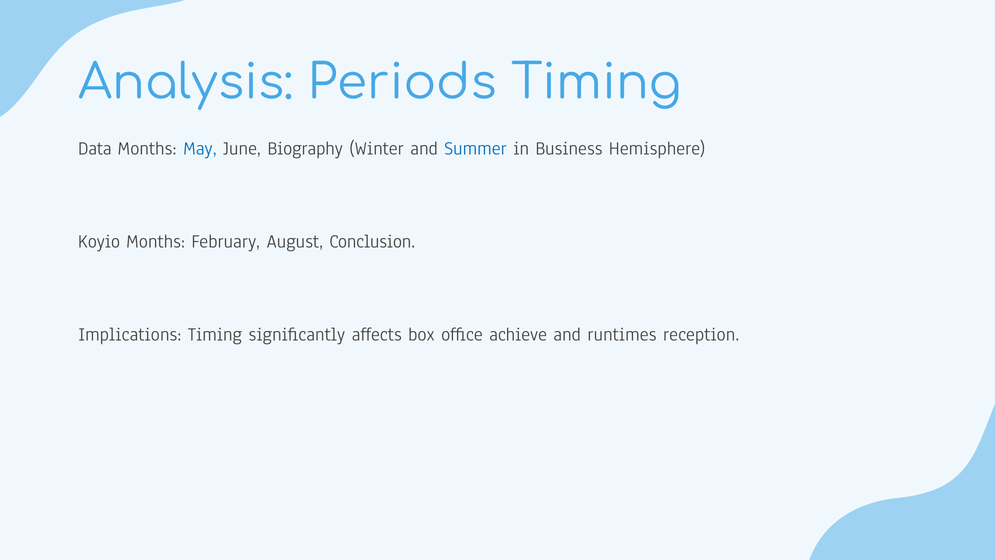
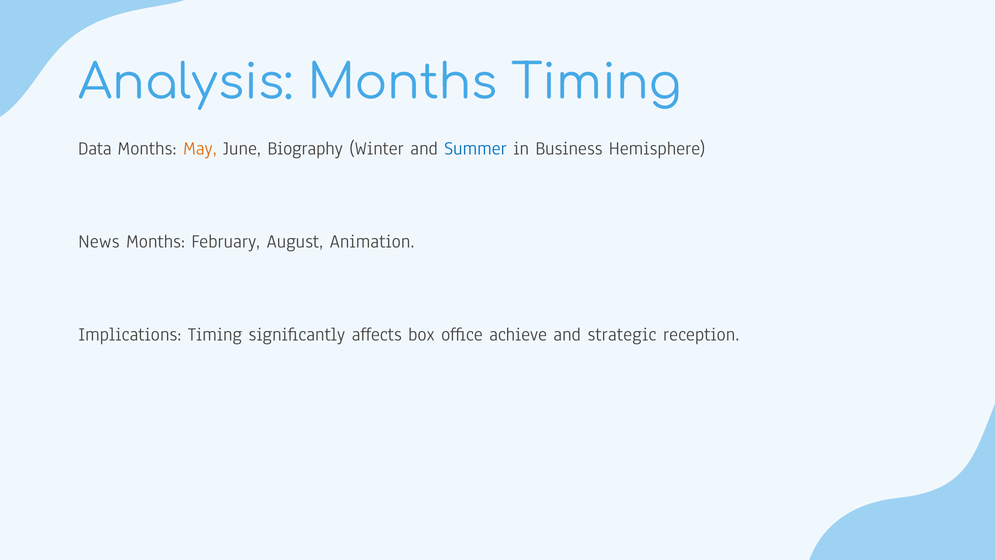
Analysis Periods: Periods -> Months
May colour: blue -> orange
Koyio: Koyio -> News
Conclusion: Conclusion -> Animation
runtimes: runtimes -> strategic
